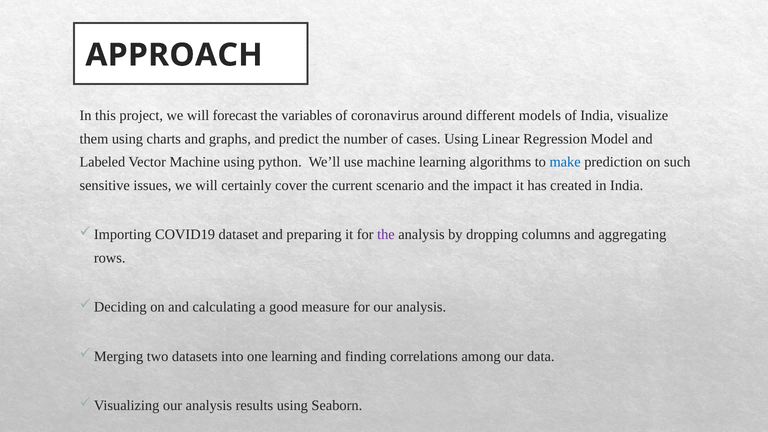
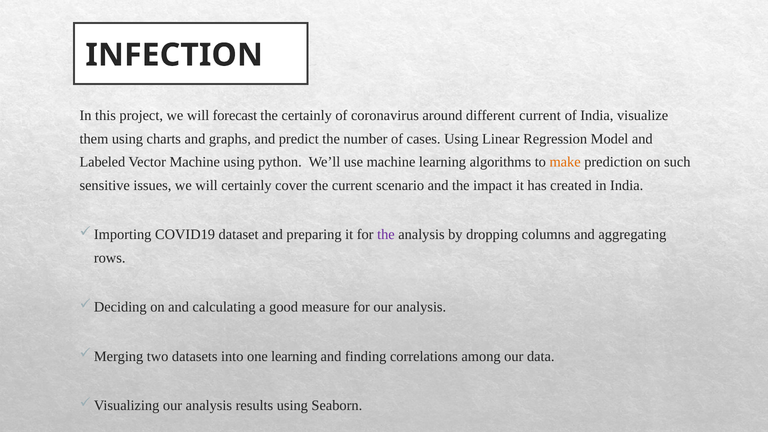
APPROACH: APPROACH -> INFECTION
the variables: variables -> certainly
different models: models -> current
make colour: blue -> orange
